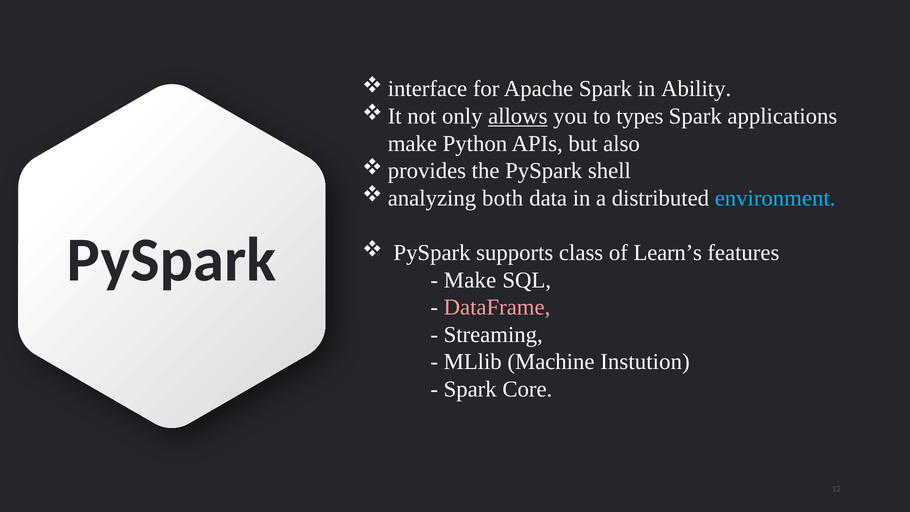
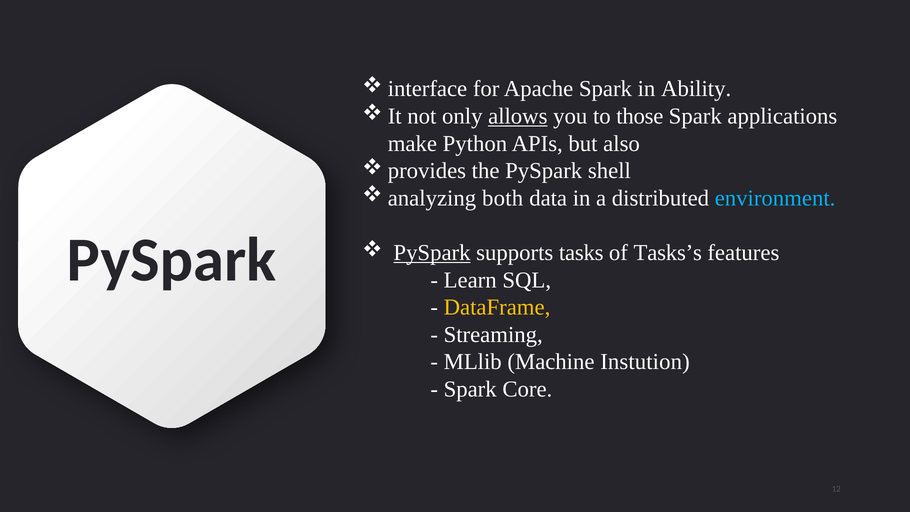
types: types -> those
PySpark at (432, 253) underline: none -> present
class: class -> tasks
Learn’s: Learn’s -> Tasks’s
Make at (470, 280): Make -> Learn
DataFrame colour: pink -> yellow
